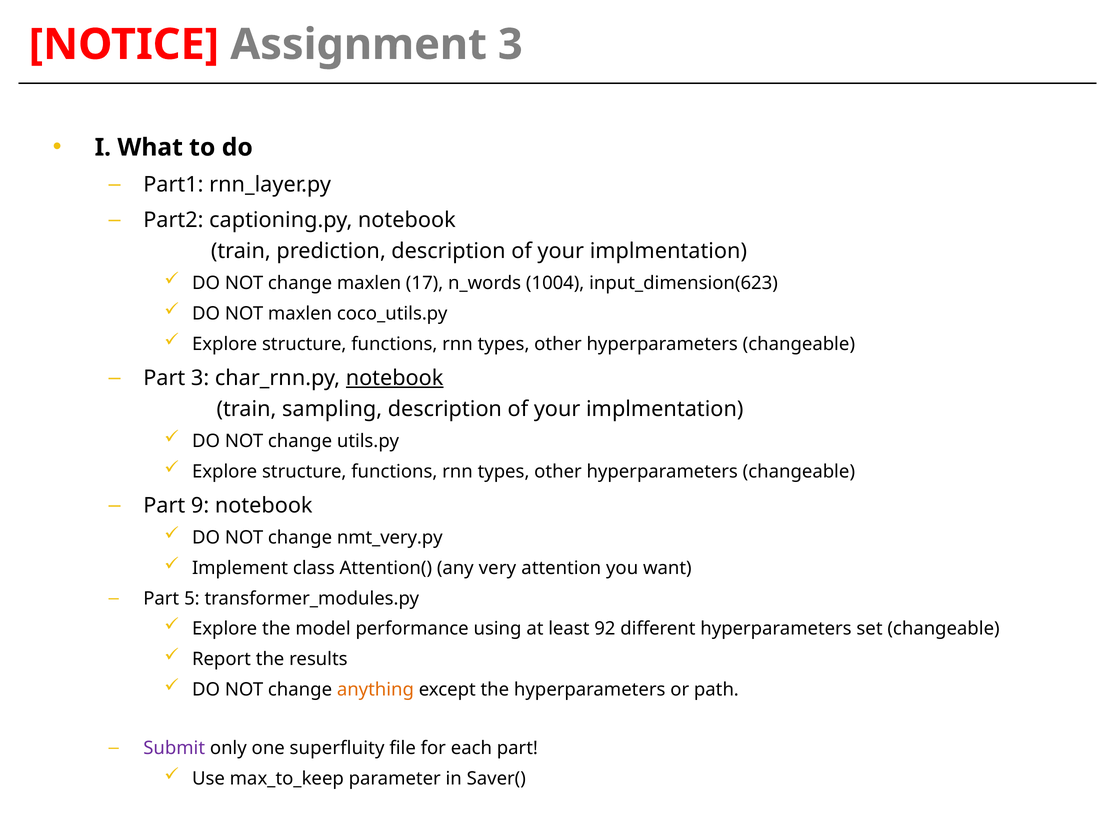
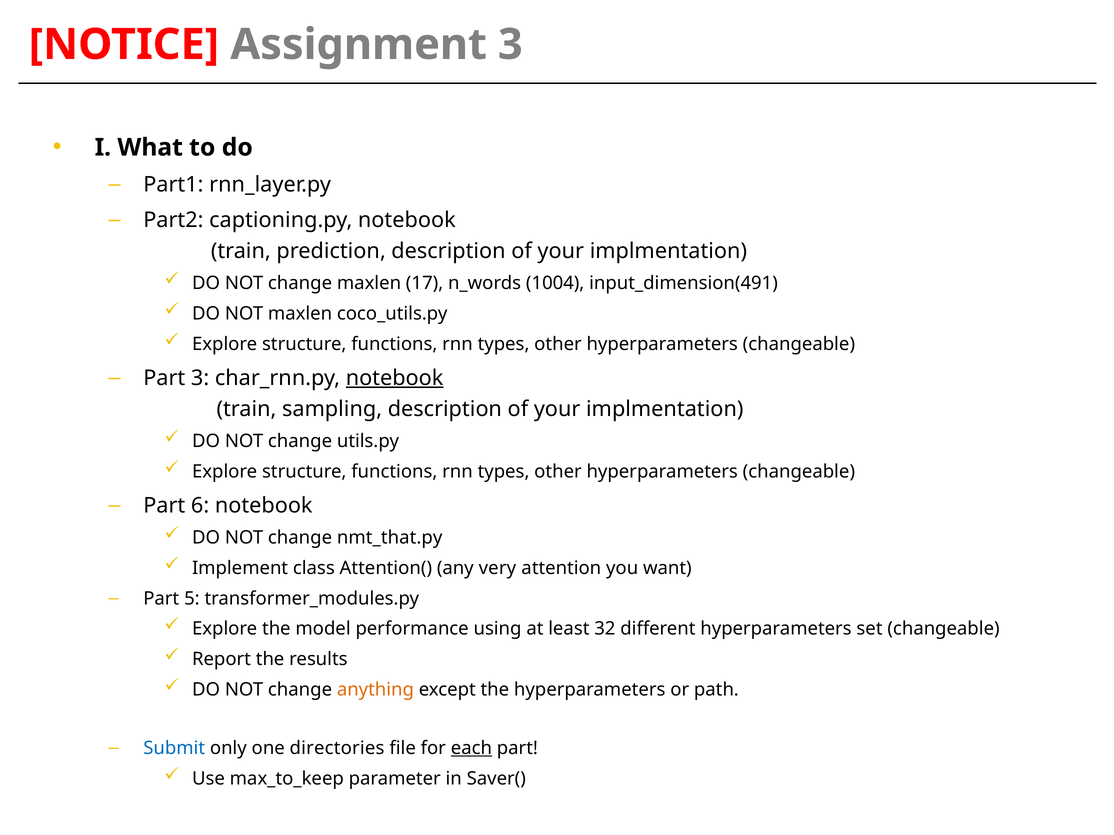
input_dimension(623: input_dimension(623 -> input_dimension(491
9: 9 -> 6
nmt_very.py: nmt_very.py -> nmt_that.py
92: 92 -> 32
Submit colour: purple -> blue
superfluity: superfluity -> directories
each underline: none -> present
